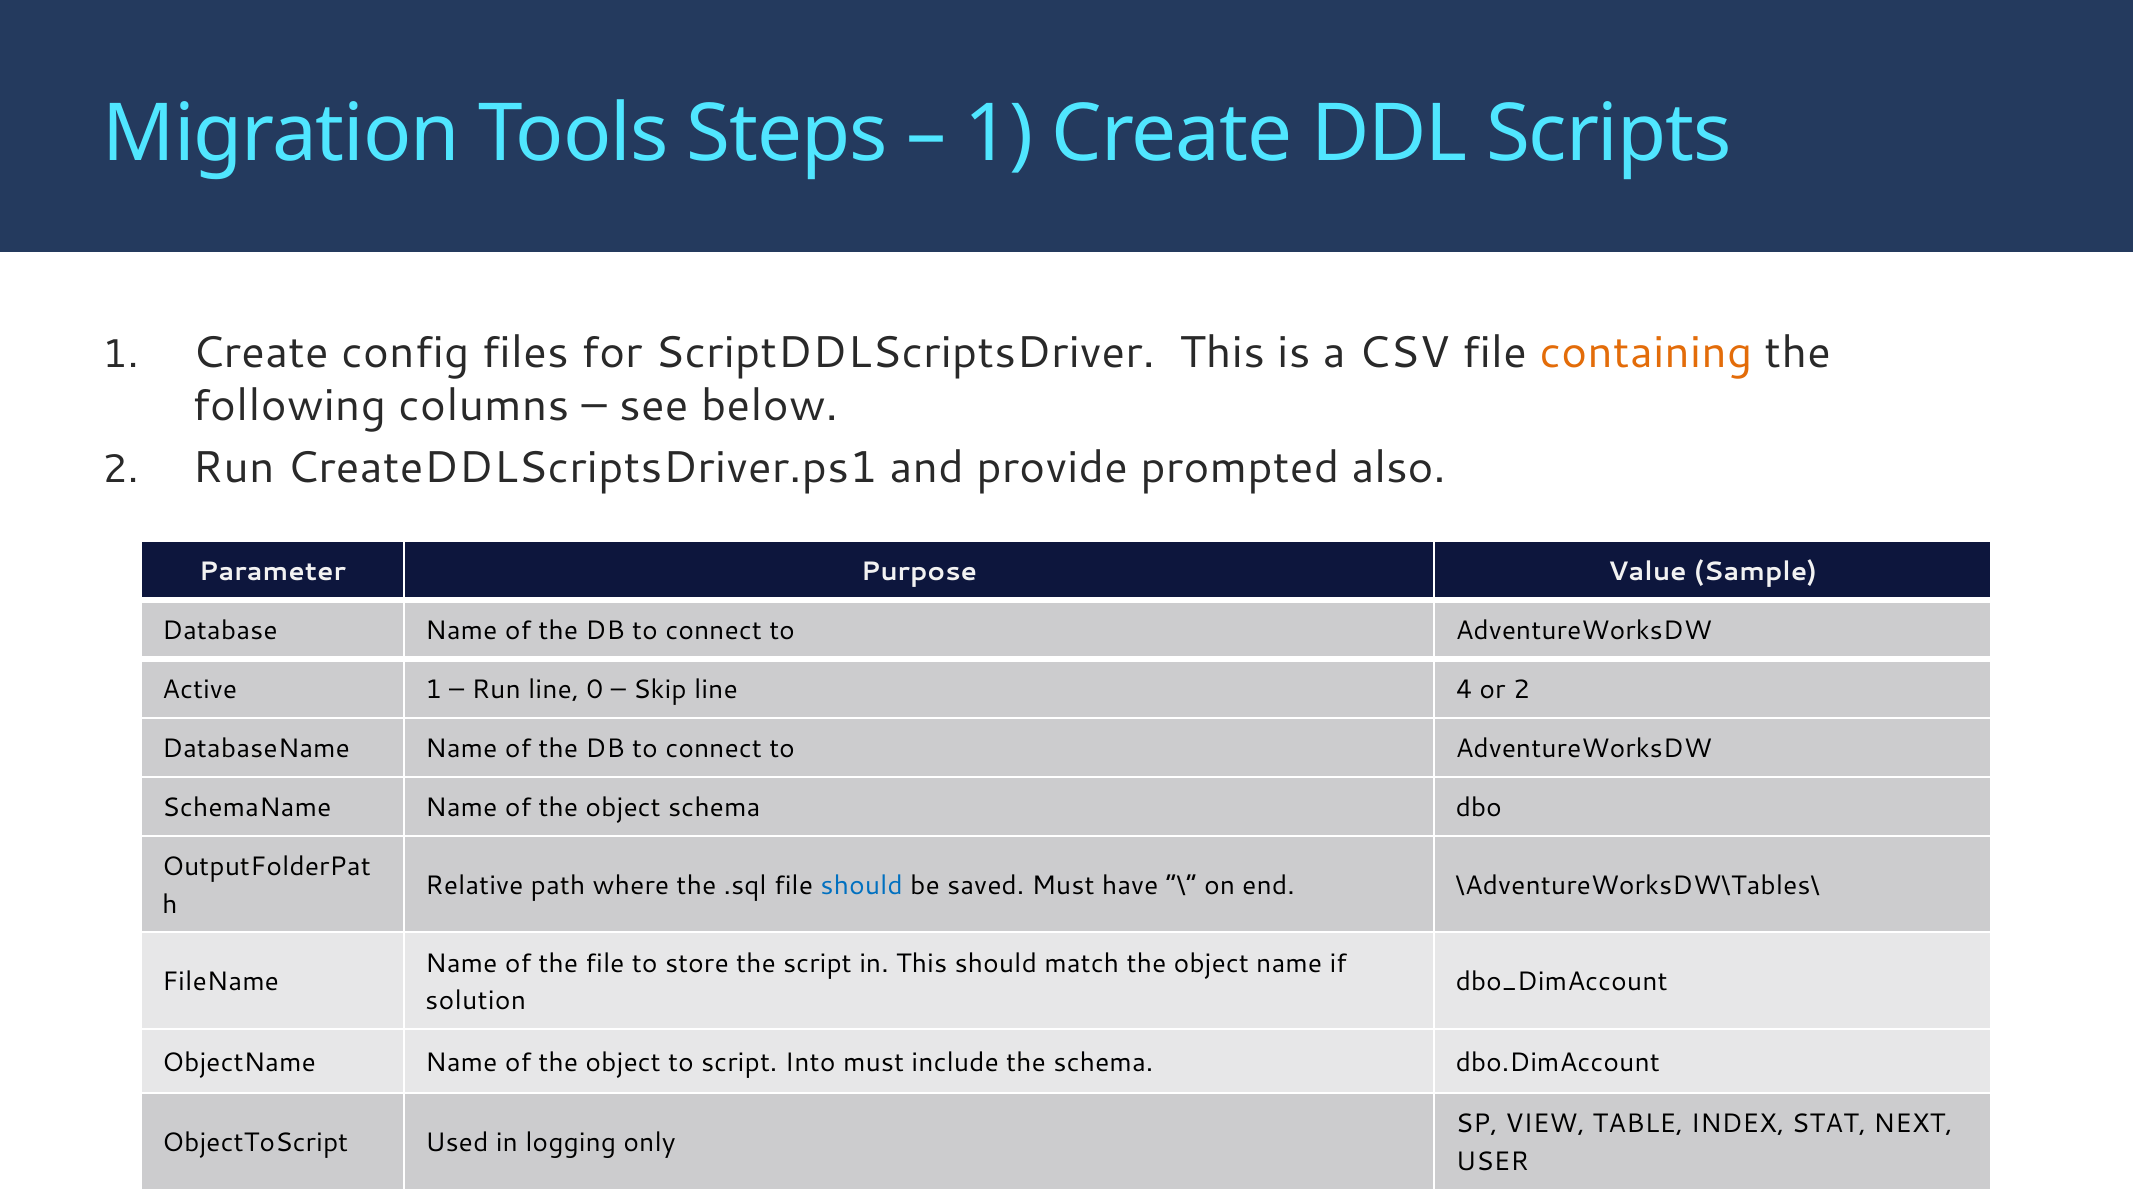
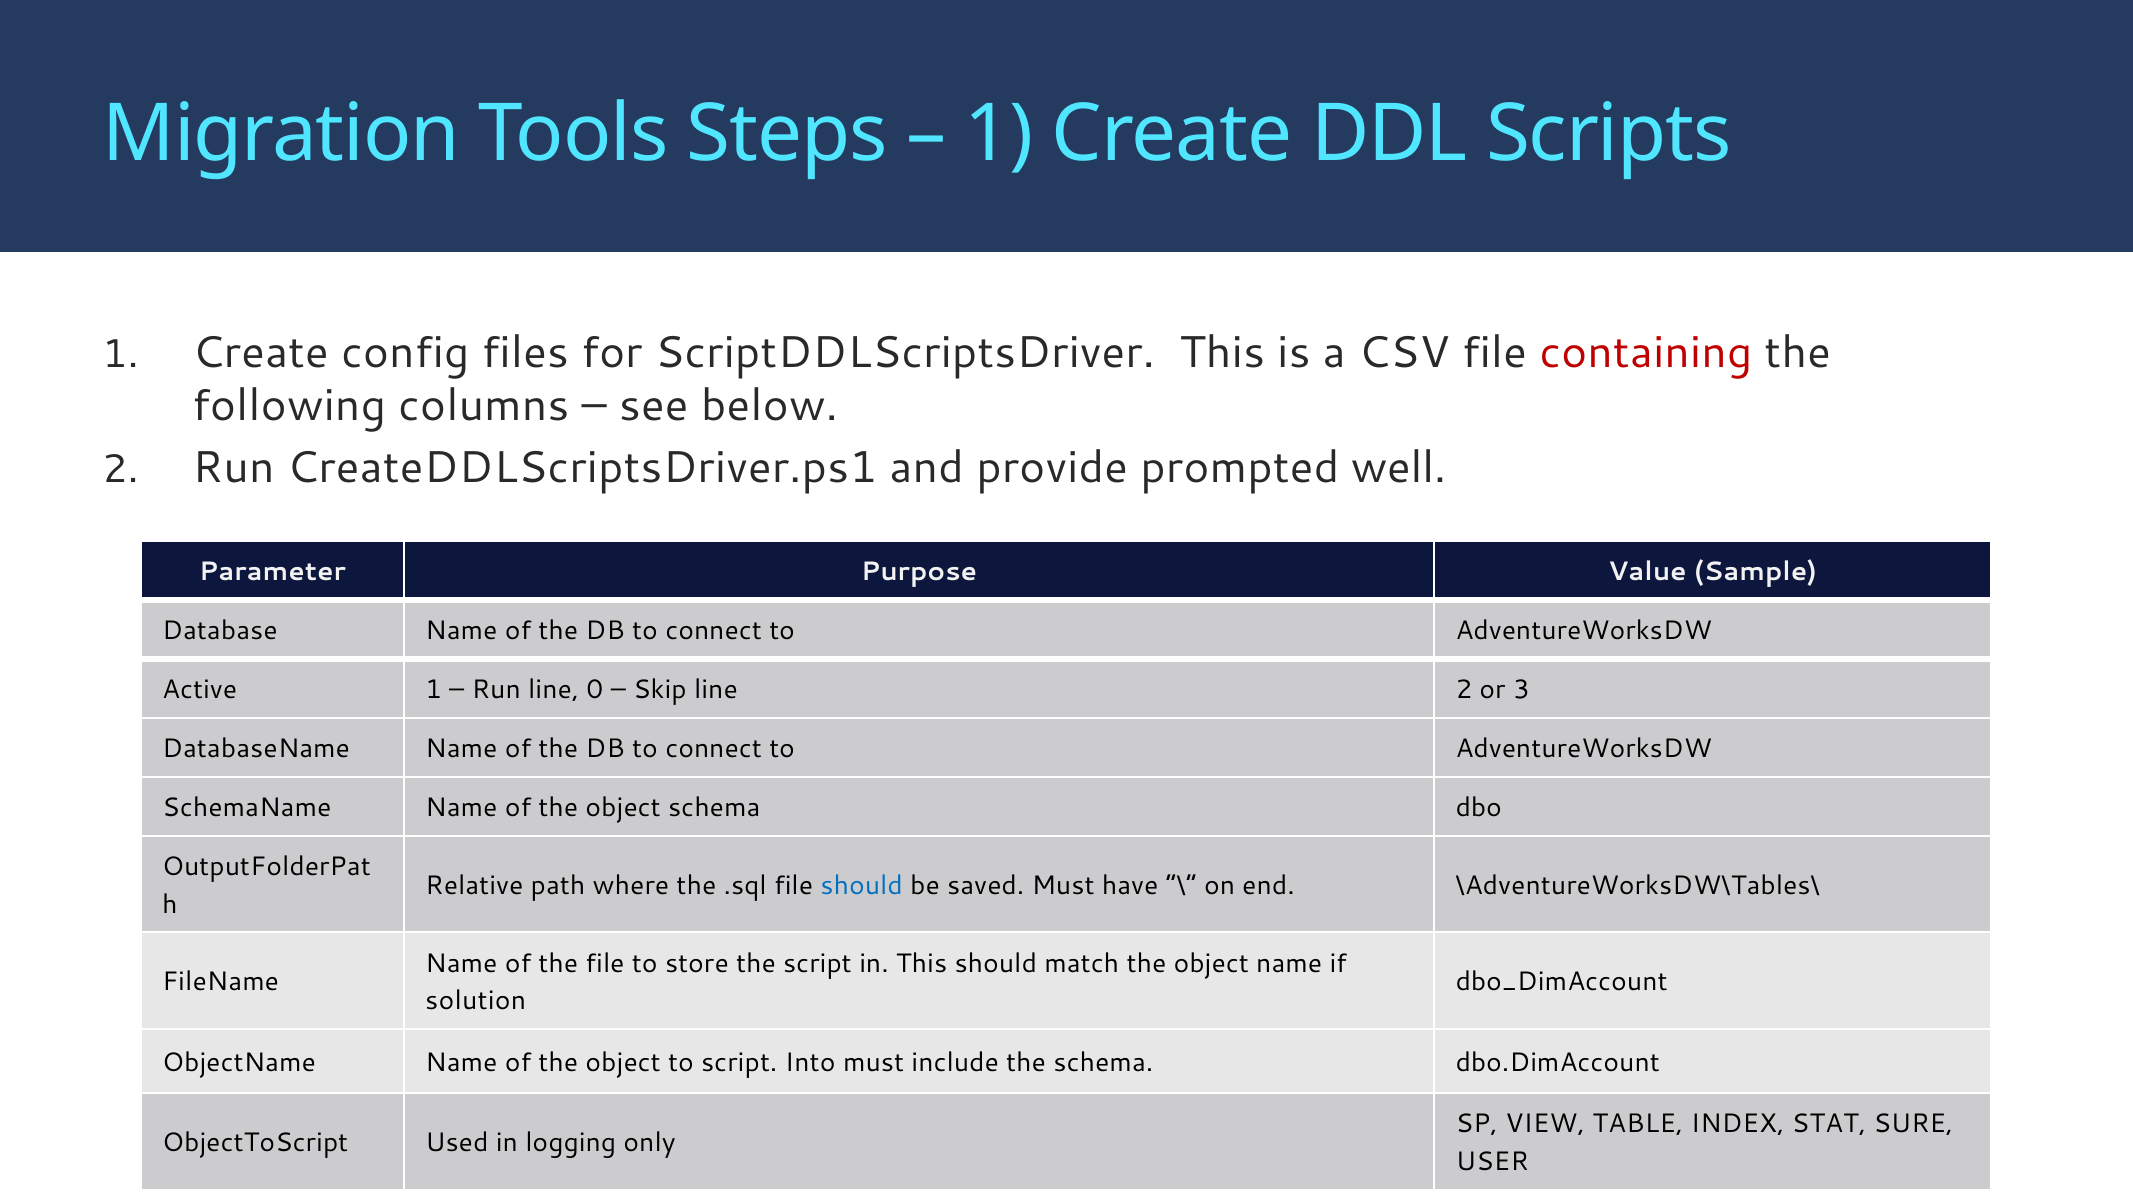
containing colour: orange -> red
also: also -> well
line 4: 4 -> 2
or 2: 2 -> 3
NEXT: NEXT -> SURE
